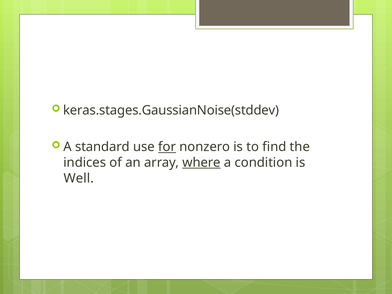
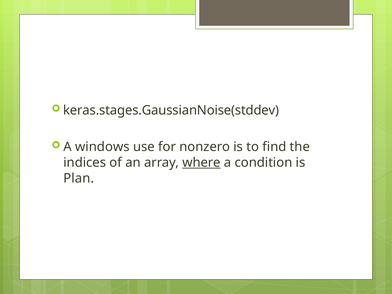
standard: standard -> windows
for underline: present -> none
Well: Well -> Plan
